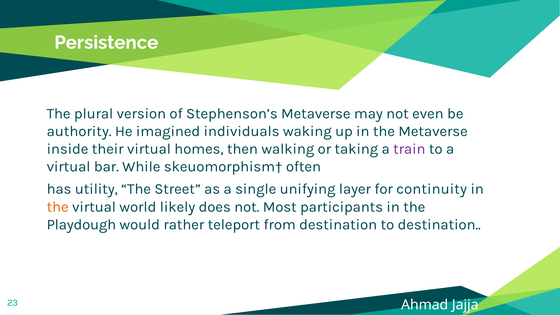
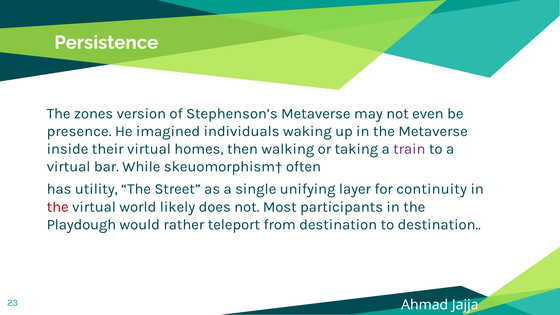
plural: plural -> zones
authority: authority -> presence
the at (58, 207) colour: orange -> red
